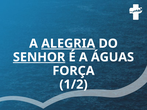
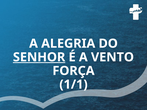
ALEGRIA underline: present -> none
ÁGUAS: ÁGUAS -> VENTO
1/2: 1/2 -> 1/1
